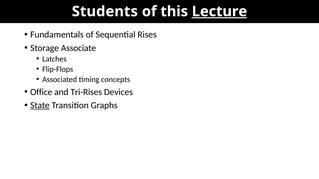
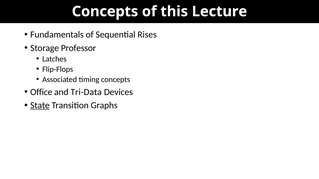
Students at (105, 11): Students -> Concepts
Lecture underline: present -> none
Associate: Associate -> Professor
Tri-Rises: Tri-Rises -> Tri-Data
